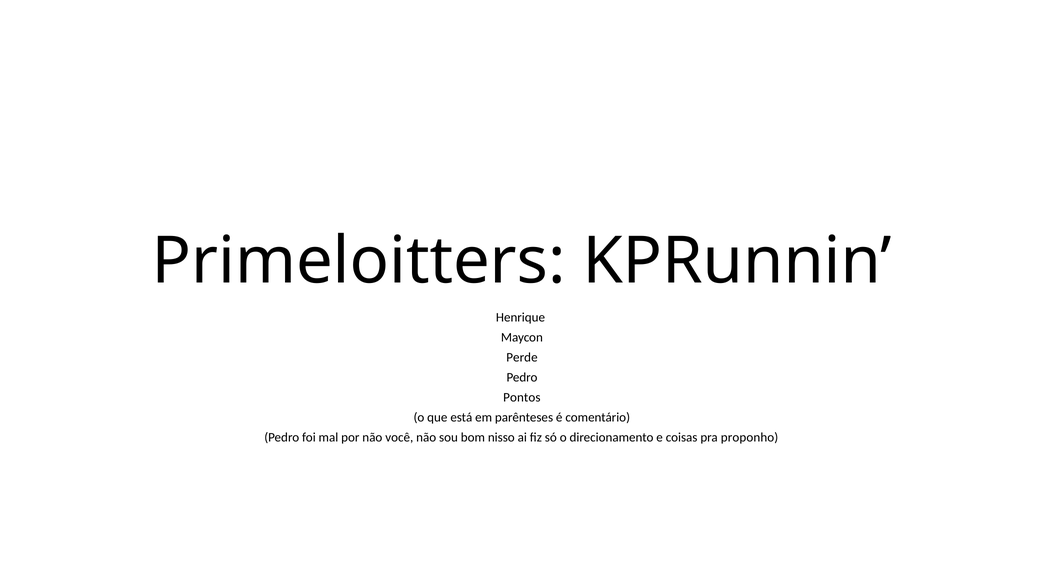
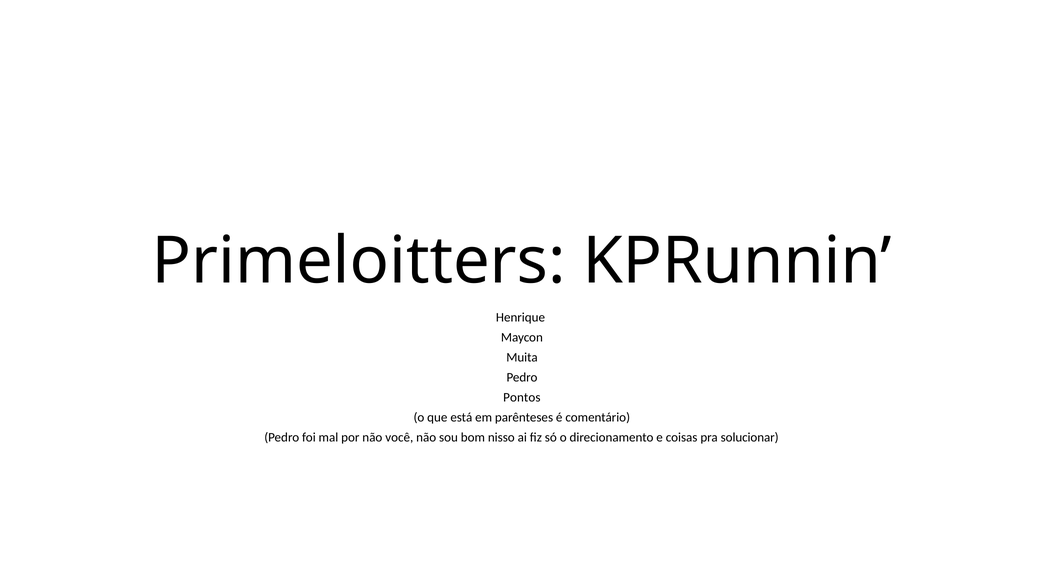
Perde: Perde -> Muita
proponho: proponho -> solucionar
